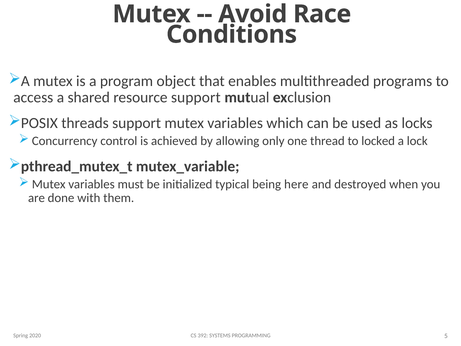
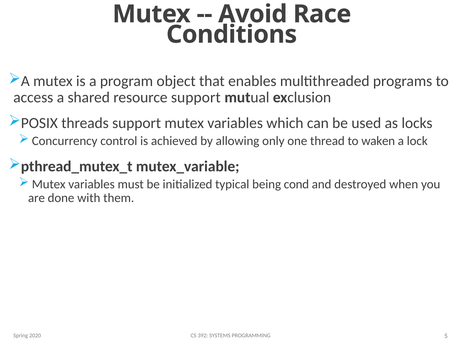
locked: locked -> waken
here: here -> cond
